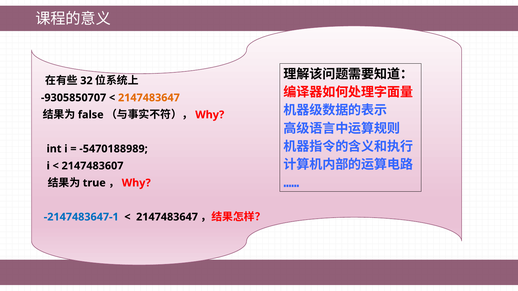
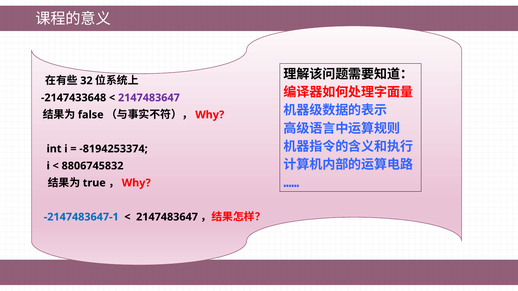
-9305850707: -9305850707 -> -2147433648
2147483647 at (149, 98) colour: orange -> purple
-5470188989: -5470188989 -> -8194253374
2147483607: 2147483607 -> 8806745832
